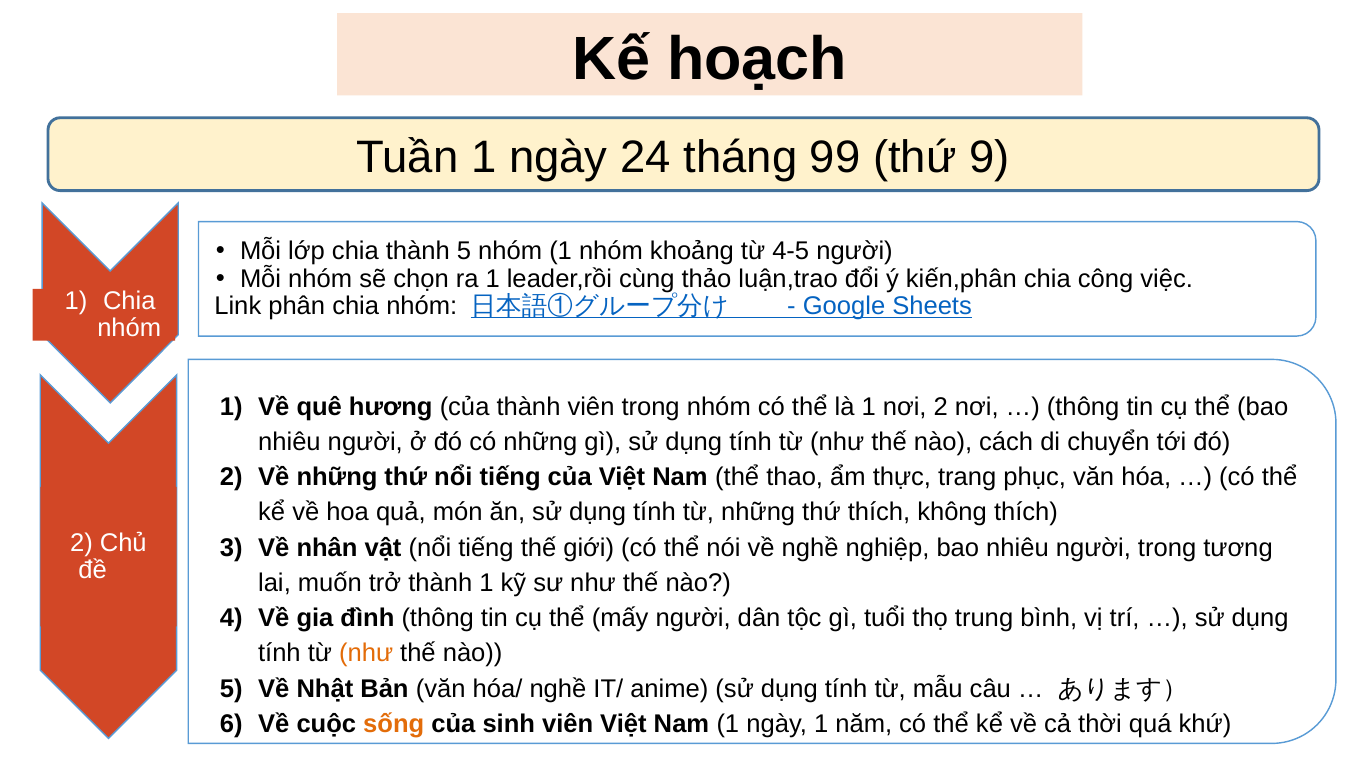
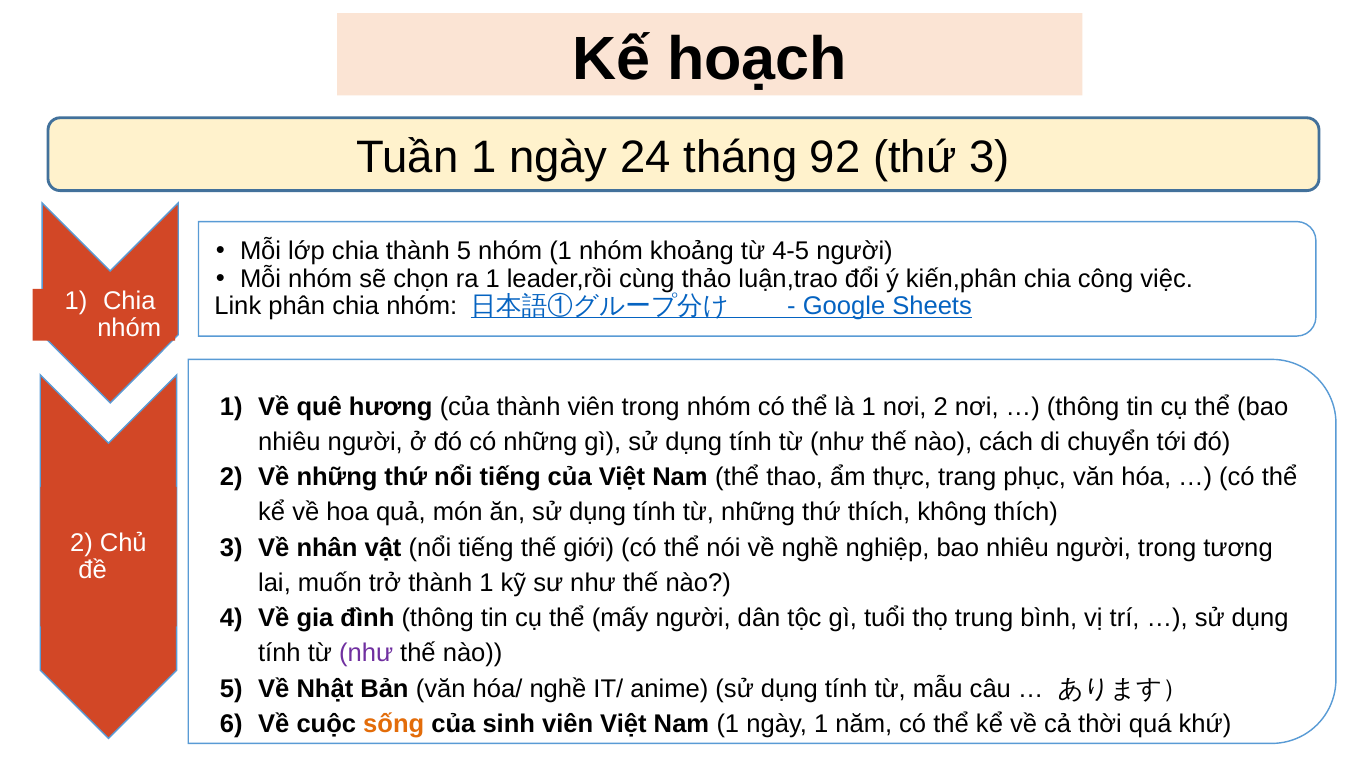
99: 99 -> 92
thứ 9: 9 -> 3
như at (366, 654) colour: orange -> purple
